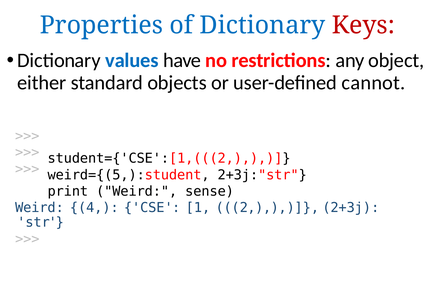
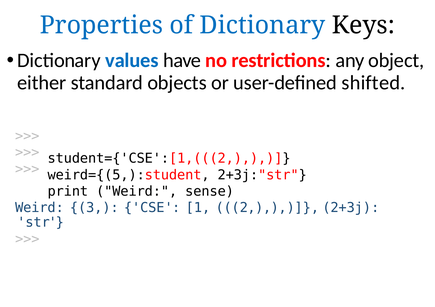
Keys at (363, 25) colour: red -> black
cannot: cannot -> shifted
4: 4 -> 3
